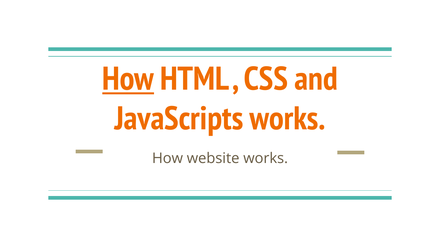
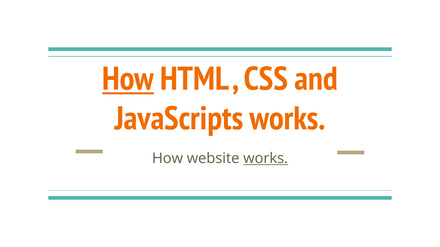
works at (266, 159) underline: none -> present
